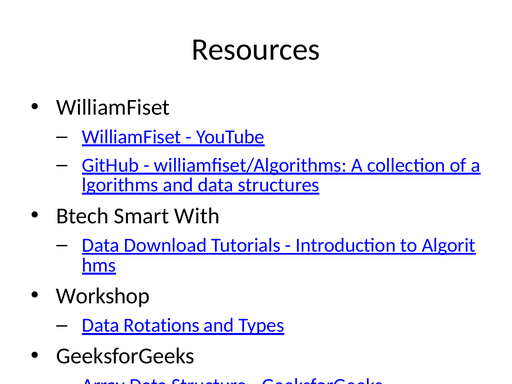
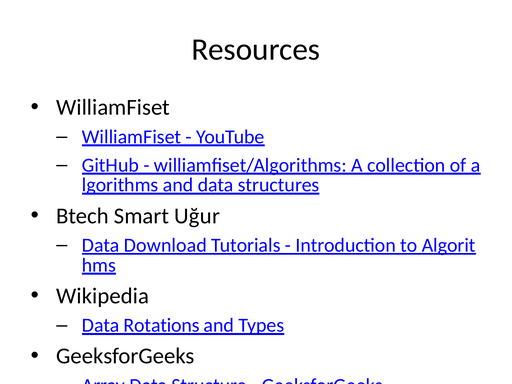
With: With -> Uğur
Workshop: Workshop -> Wikipedia
